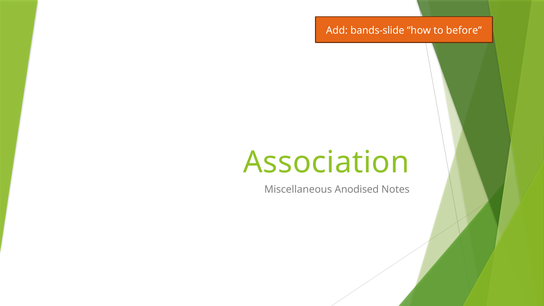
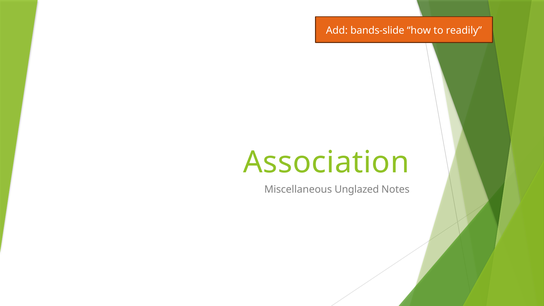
before: before -> readily
Anodised: Anodised -> Unglazed
